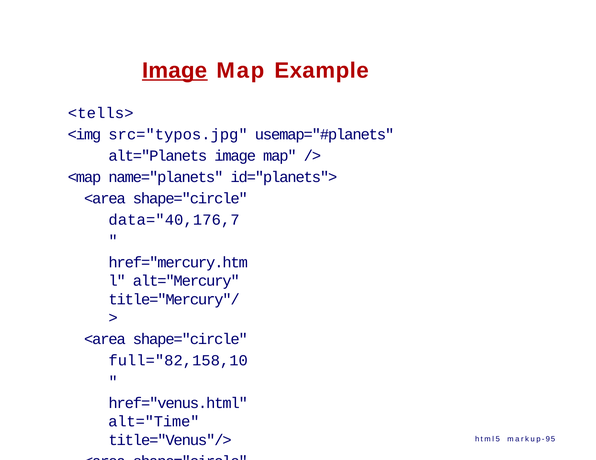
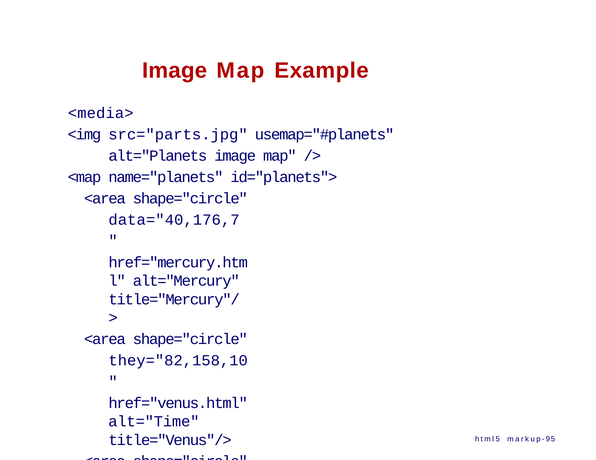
Image at (175, 71) underline: present -> none
<tells>: <tells> -> <media>
src="typos.jpg: src="typos.jpg -> src="parts.jpg
full="82,158,10: full="82,158,10 -> they="82,158,10
